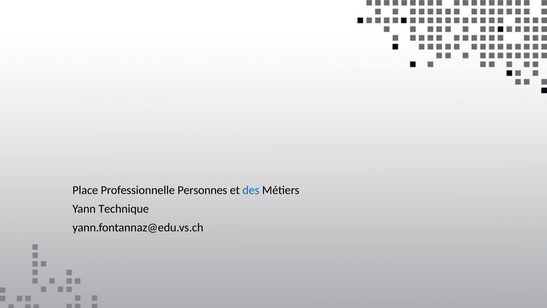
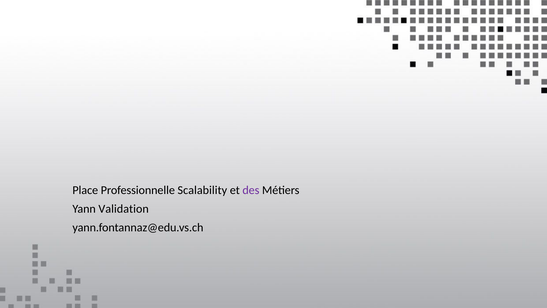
Personnes: Personnes -> Scalability
des colour: blue -> purple
Technique: Technique -> Validation
